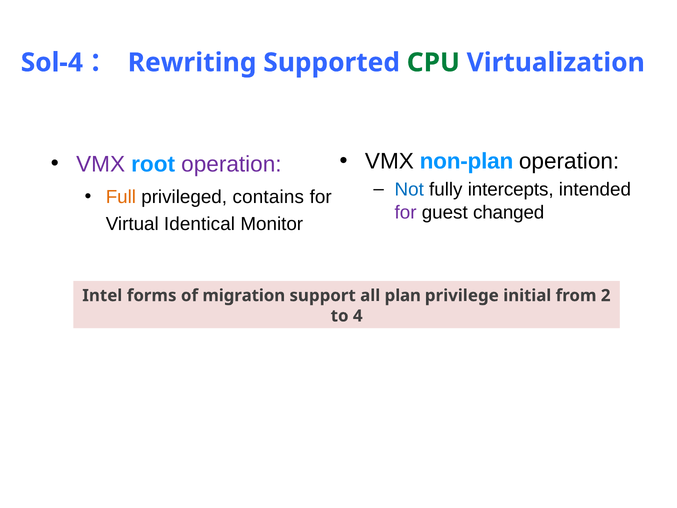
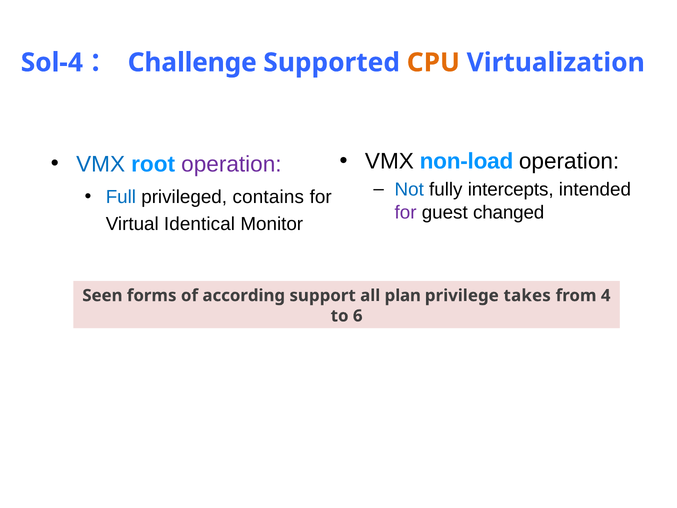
Rewriting: Rewriting -> Challenge
CPU colour: green -> orange
non-plan: non-plan -> non-load
VMX at (101, 164) colour: purple -> blue
Full colour: orange -> blue
Intel: Intel -> Seen
migration: migration -> according
initial: initial -> takes
2: 2 -> 4
4: 4 -> 6
